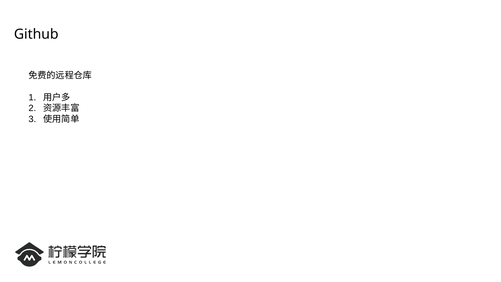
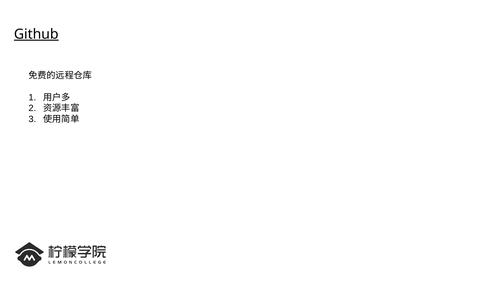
Github underline: none -> present
